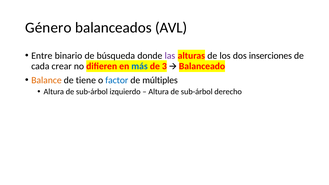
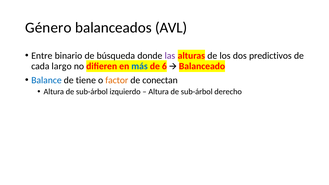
inserciones: inserciones -> predictivos
crear: crear -> largo
3: 3 -> 6
Balance colour: orange -> blue
factor colour: blue -> orange
múltiples: múltiples -> conectan
